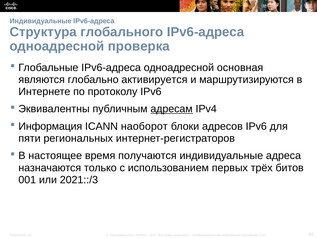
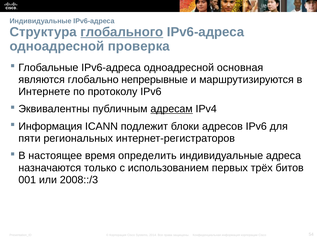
глобального underline: none -> present
активируется: активируется -> непрерывные
наоборот: наоборот -> подлежит
получаются: получаются -> определить
2021::/3: 2021::/3 -> 2008::/3
